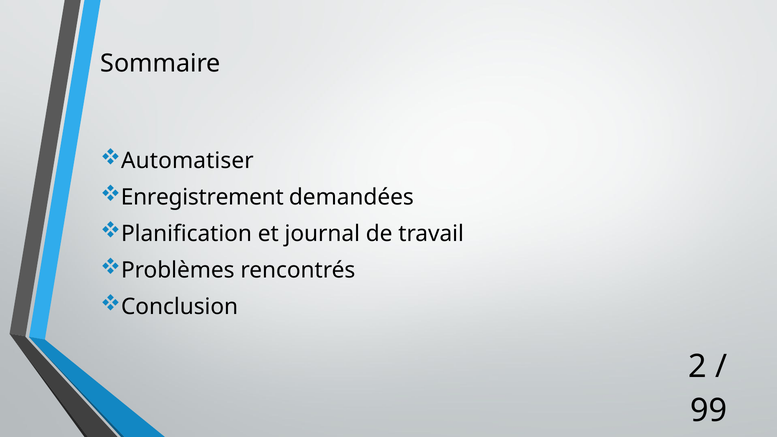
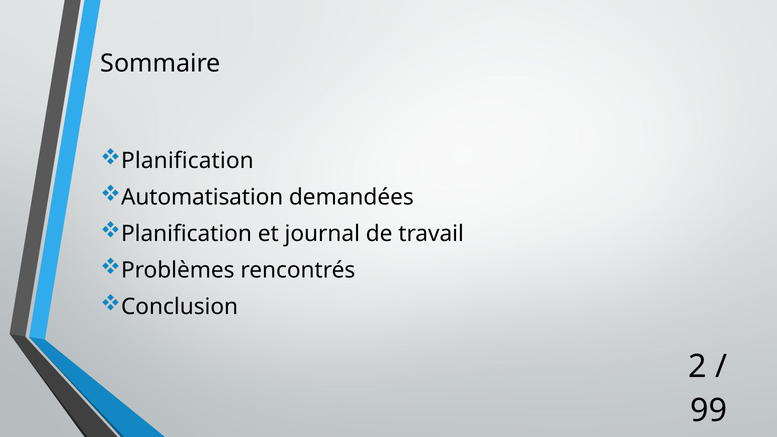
Automatiser at (187, 161): Automatiser -> Planification
Enregistrement: Enregistrement -> Automatisation
